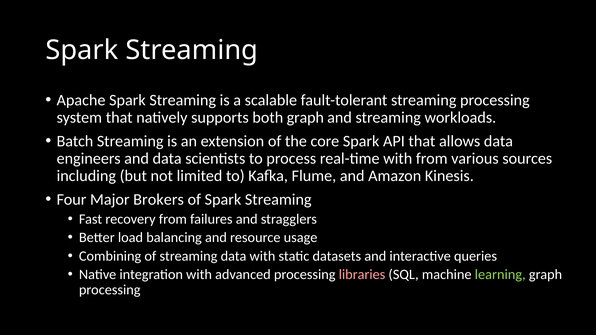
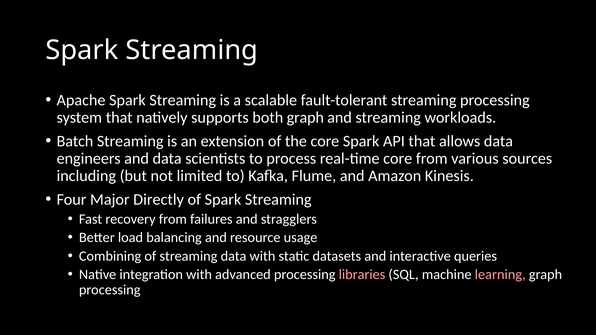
real-time with: with -> core
Brokers: Brokers -> Directly
learning colour: light green -> pink
